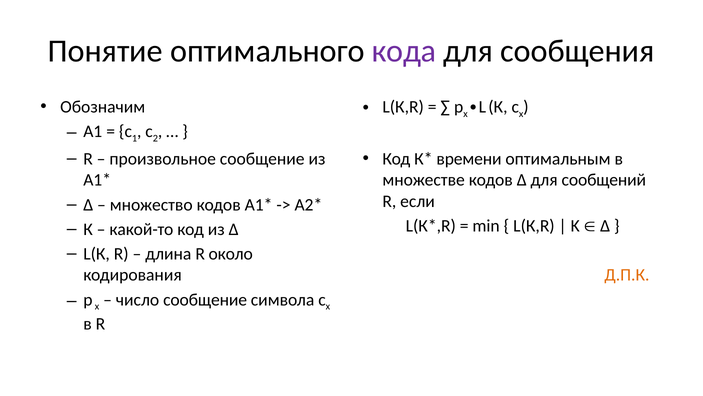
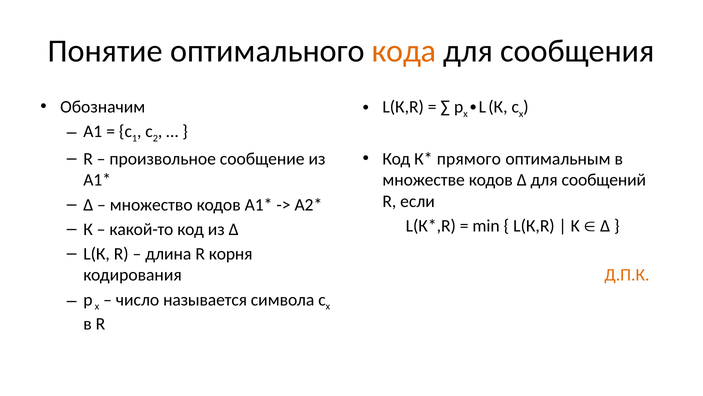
кода colour: purple -> orange
времени: времени -> прямого
около: около -> корня
число сообщение: сообщение -> называется
